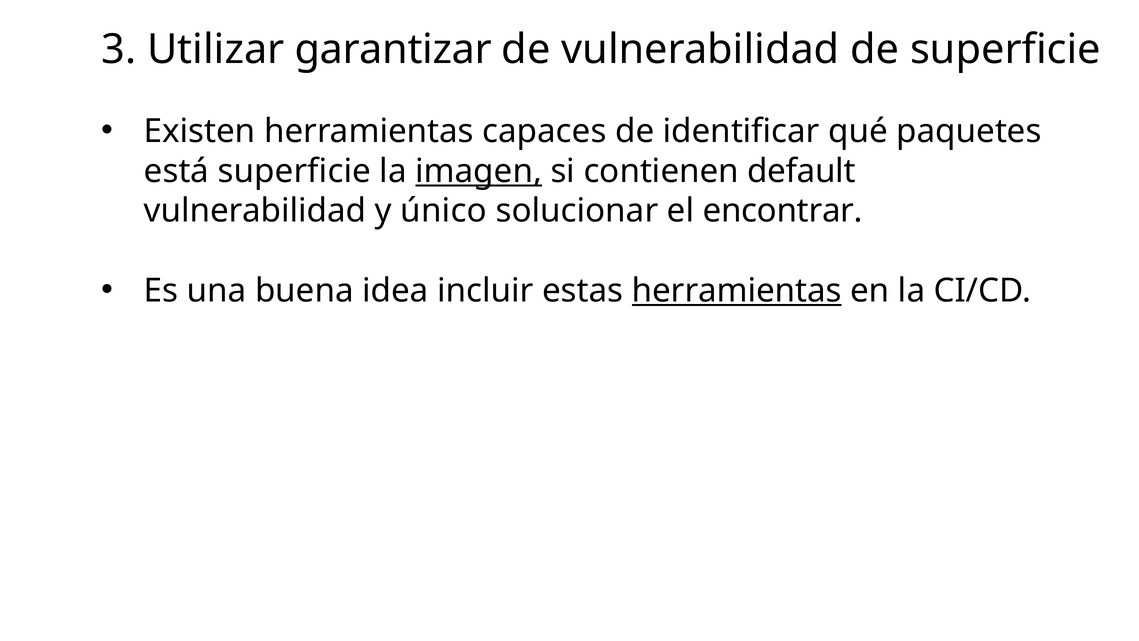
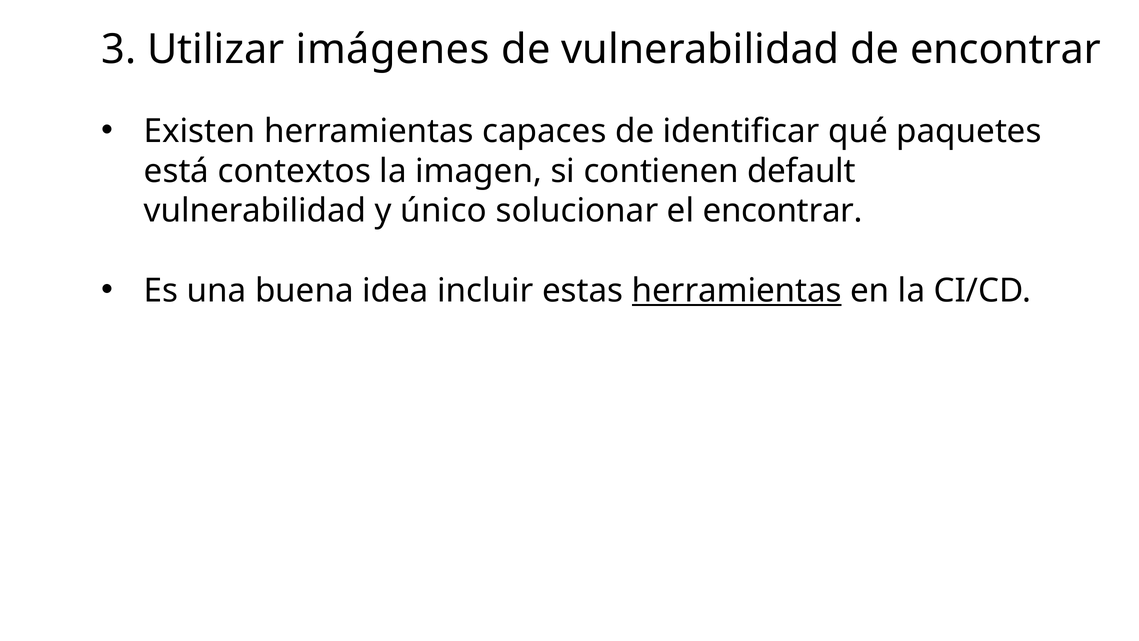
garantizar: garantizar -> imágenes
de superficie: superficie -> encontrar
está superficie: superficie -> contextos
imagen underline: present -> none
